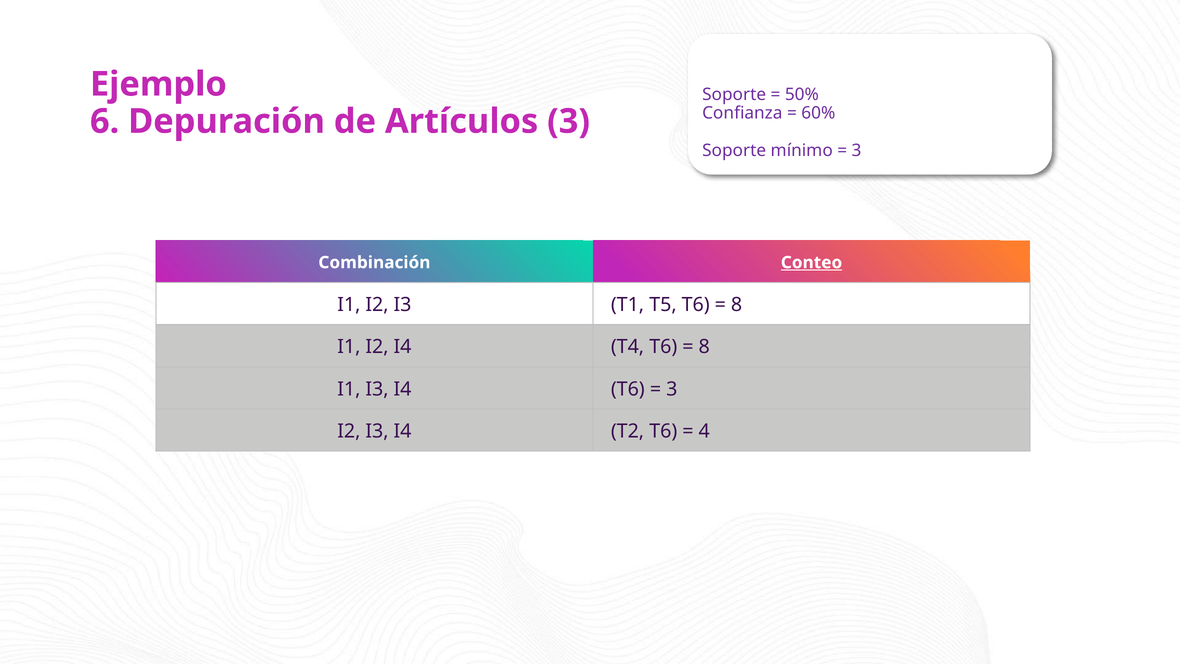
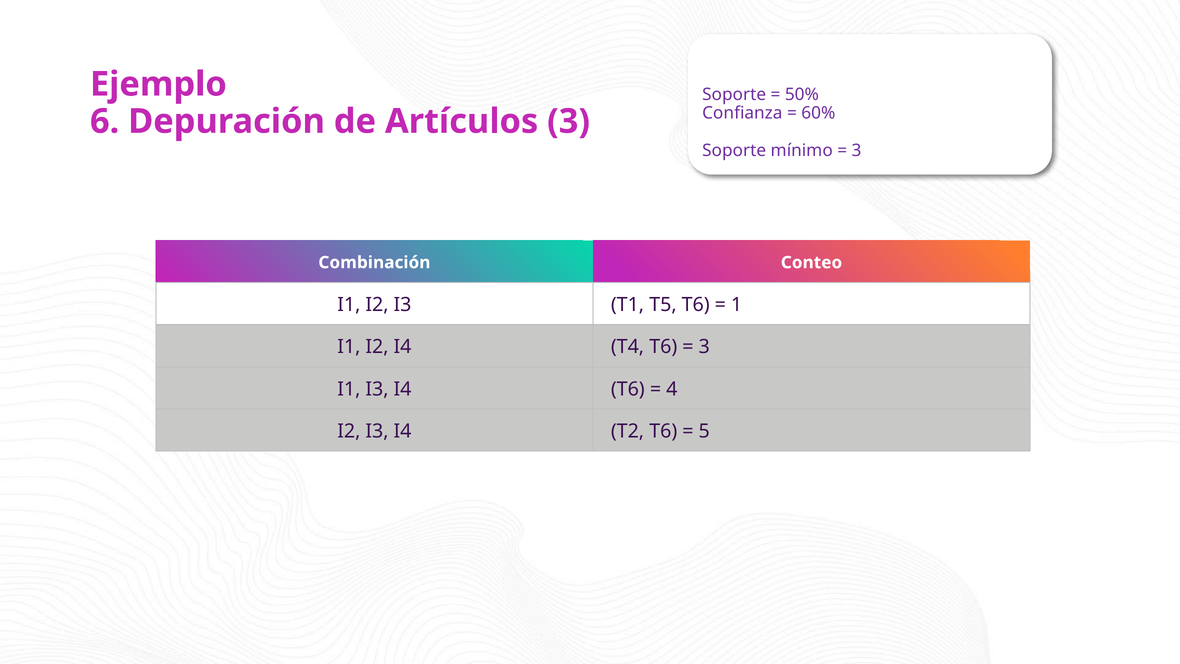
Conteo underline: present -> none
8 at (737, 305): 8 -> 1
8 at (704, 347): 8 -> 3
3 at (672, 389): 3 -> 4
4: 4 -> 5
